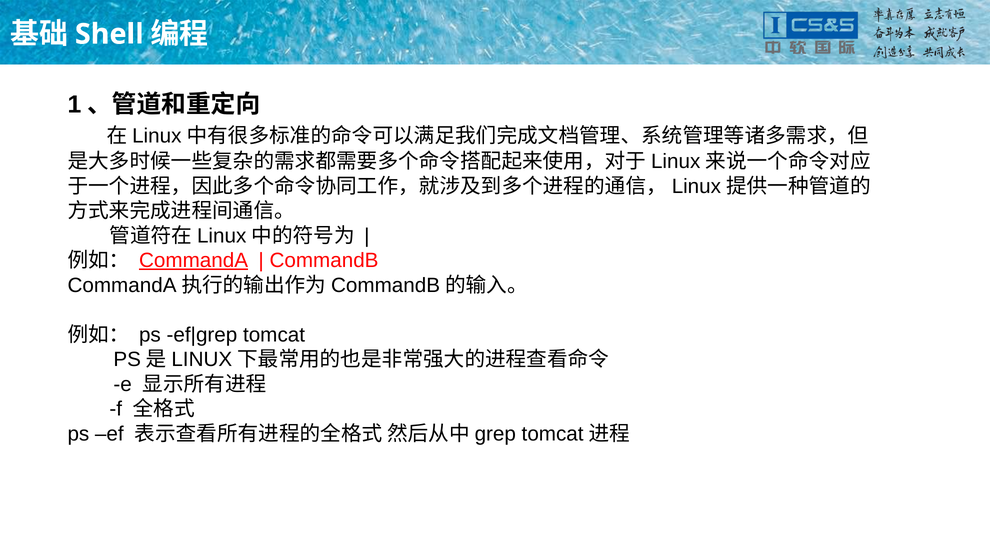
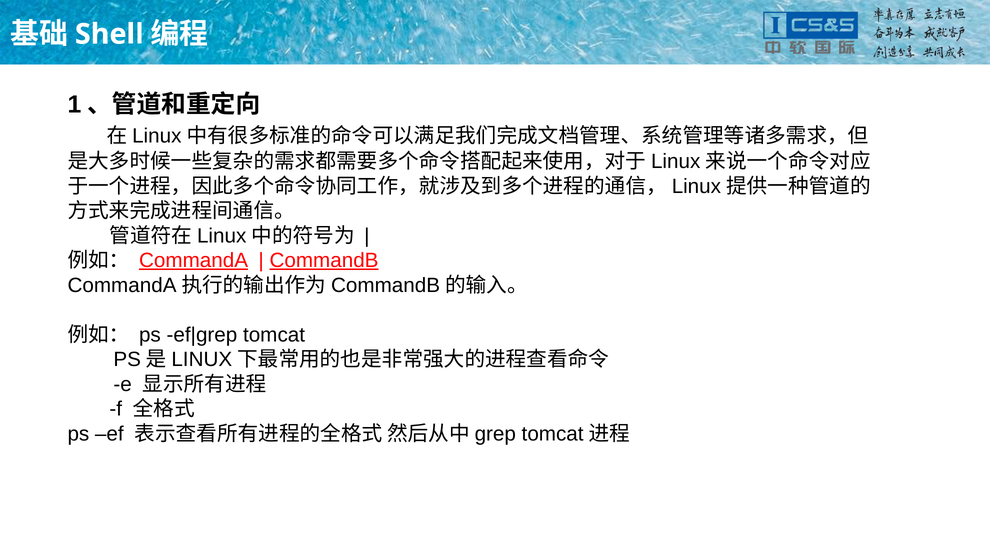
CommandB underline: none -> present
